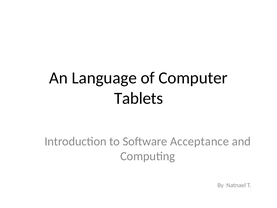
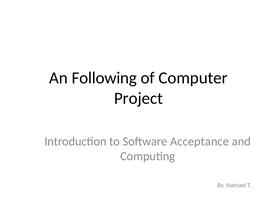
Language: Language -> Following
Tablets: Tablets -> Project
